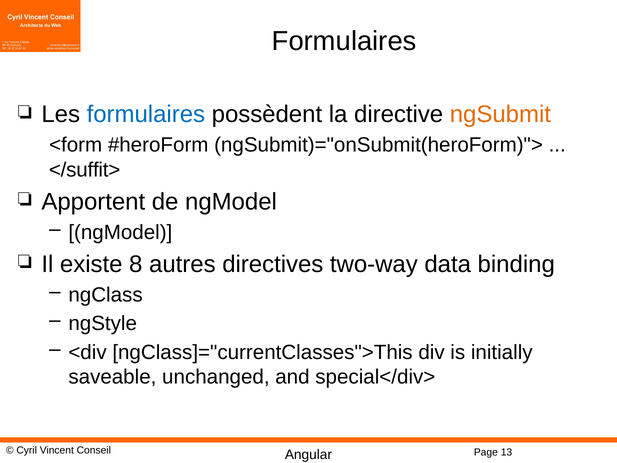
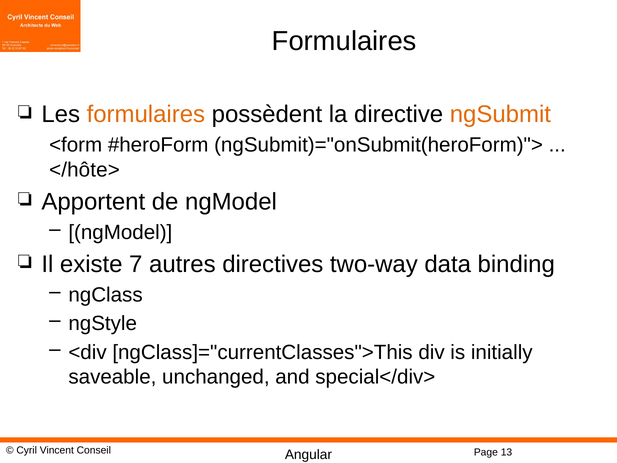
formulaires at (146, 114) colour: blue -> orange
</suffit>: </suffit> -> </hôte>
8: 8 -> 7
